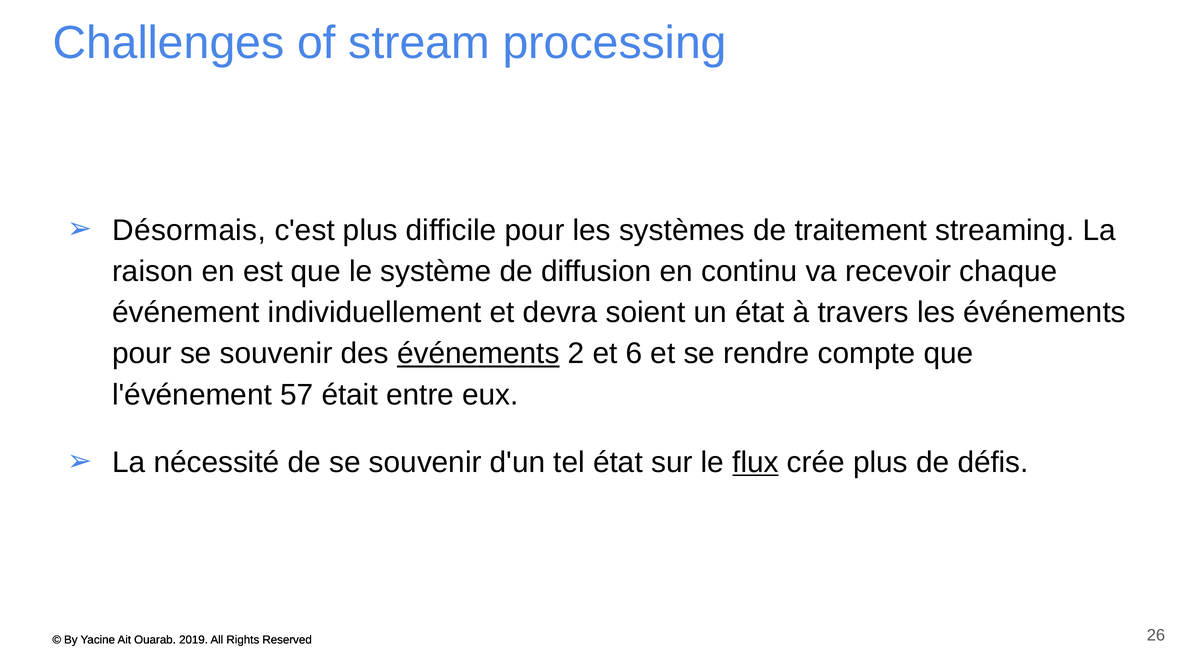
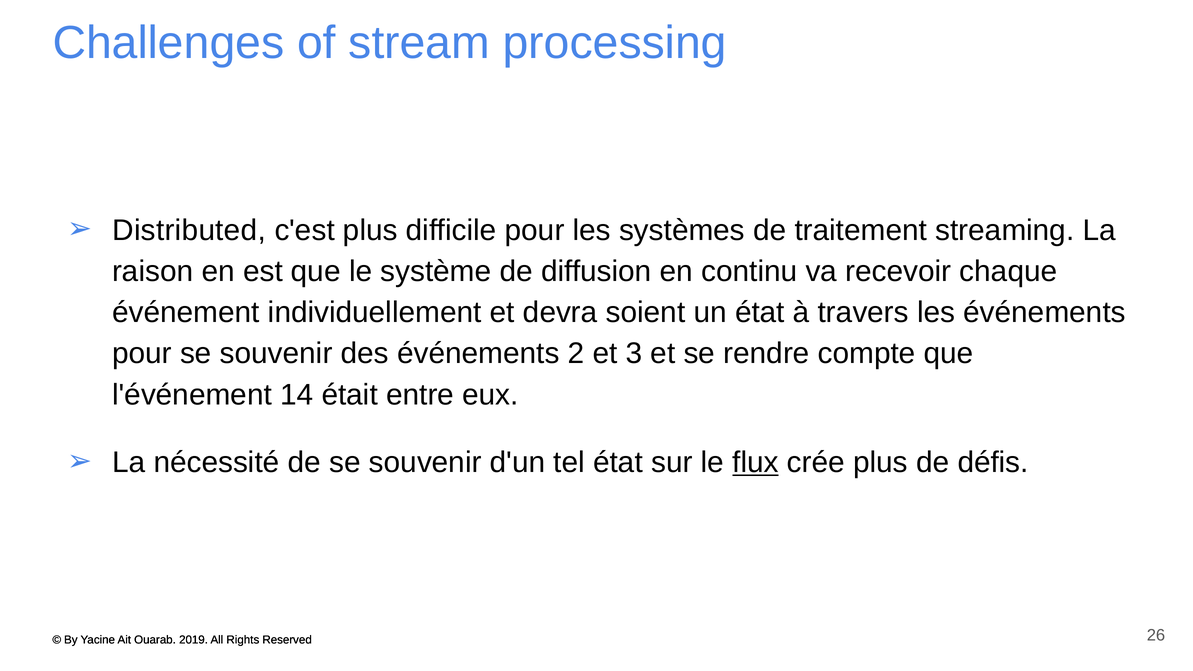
Désormais: Désormais -> Distributed
événements at (478, 354) underline: present -> none
6: 6 -> 3
57: 57 -> 14
